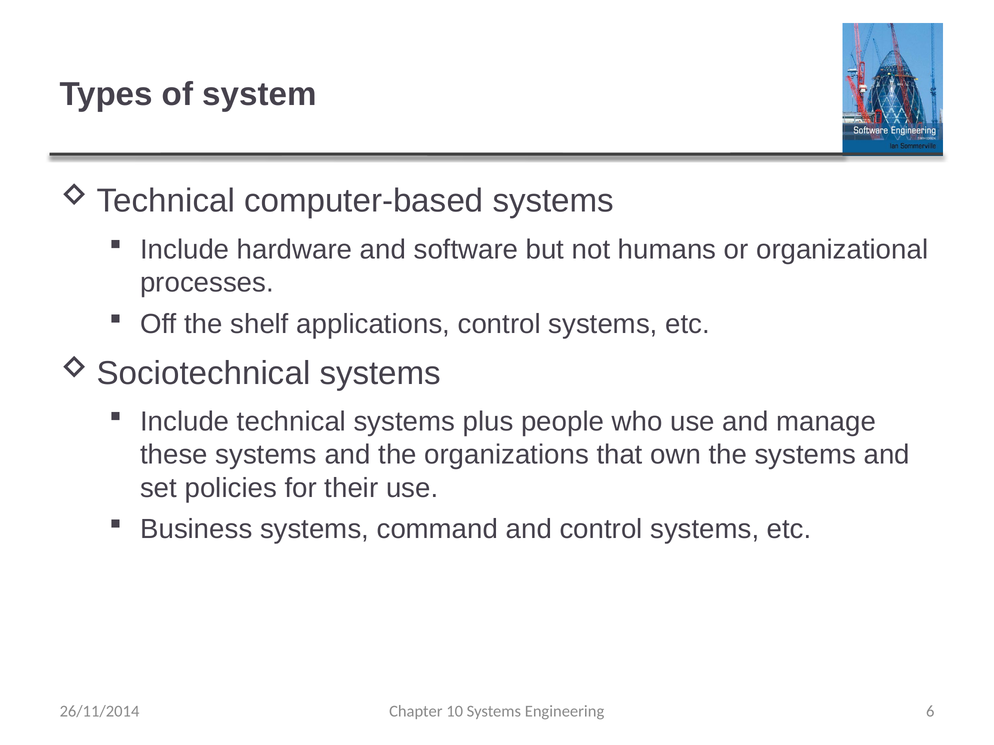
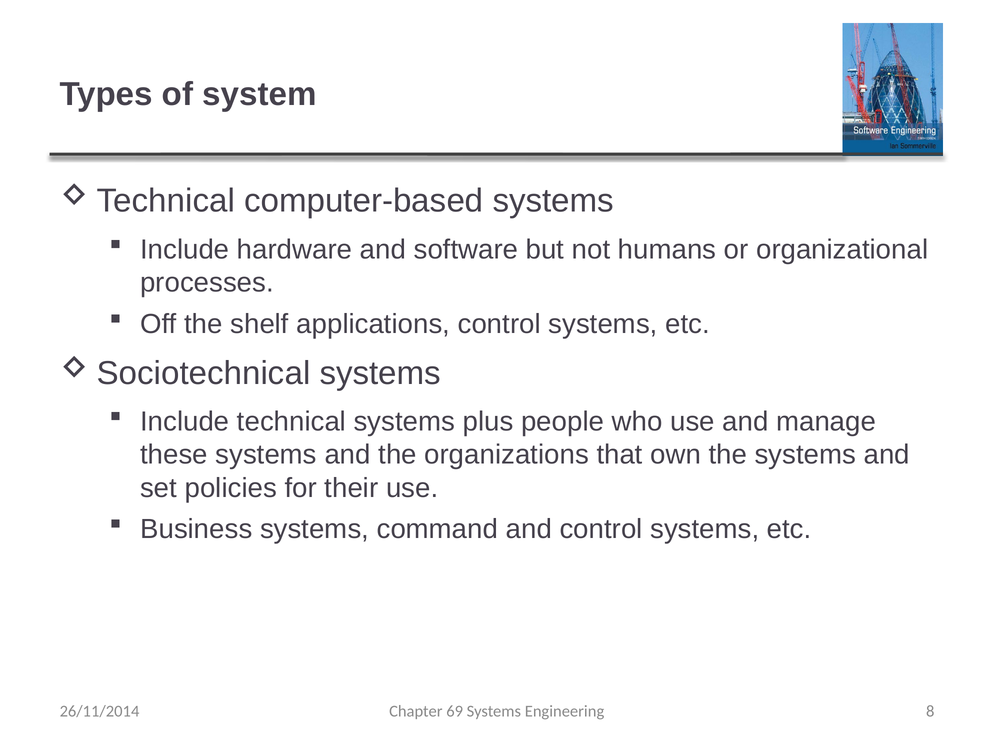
10: 10 -> 69
6: 6 -> 8
